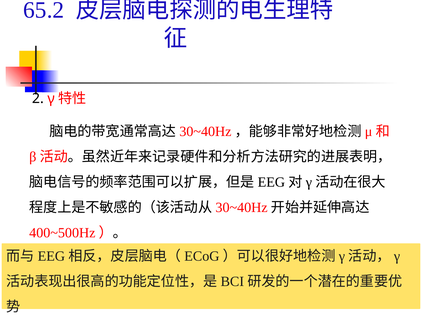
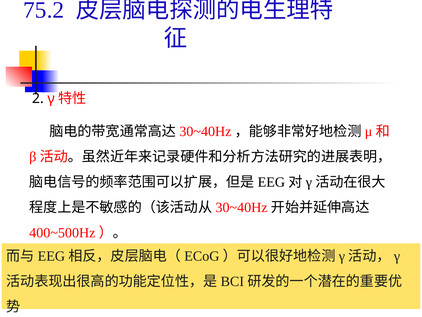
65.2: 65.2 -> 75.2
